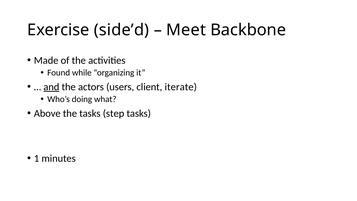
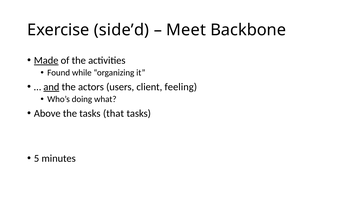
Made underline: none -> present
iterate: iterate -> feeling
step: step -> that
1: 1 -> 5
